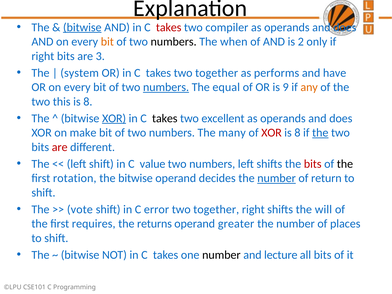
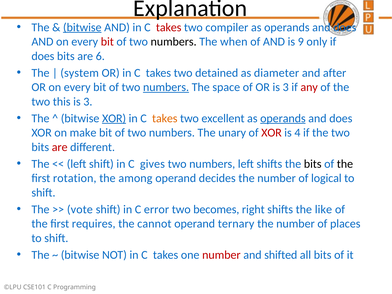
bit at (107, 42) colour: orange -> red
2: 2 -> 9
right at (43, 56): right -> does
3: 3 -> 6
takes two together: together -> detained
performs: performs -> diameter
have: have -> after
equal: equal -> space
OR is 9: 9 -> 3
any colour: orange -> red
8 at (88, 102): 8 -> 3
takes at (165, 118) colour: black -> orange
operands at (283, 118) underline: none -> present
many: many -> unary
8 at (297, 133): 8 -> 4
the at (320, 133) underline: present -> none
value: value -> gives
bits at (313, 164) colour: red -> black
the bitwise: bitwise -> among
number at (277, 178) underline: present -> none
return: return -> logical
together at (216, 209): together -> becomes
will: will -> like
returns: returns -> cannot
greater: greater -> ternary
number at (221, 255) colour: black -> red
lecture: lecture -> shifted
